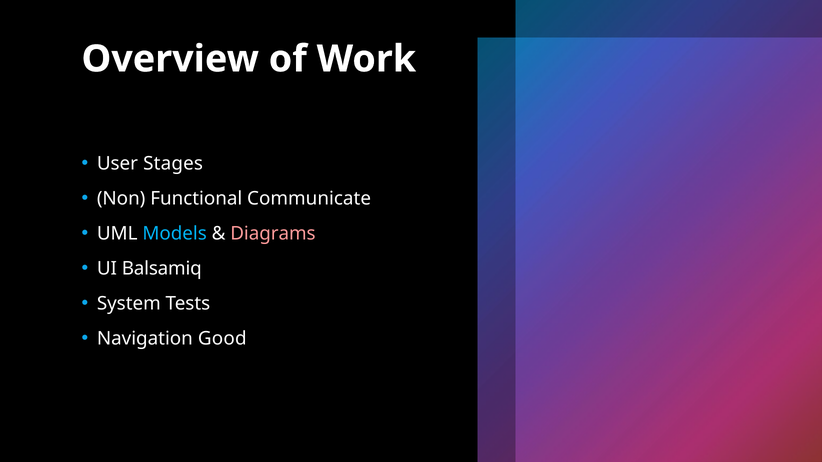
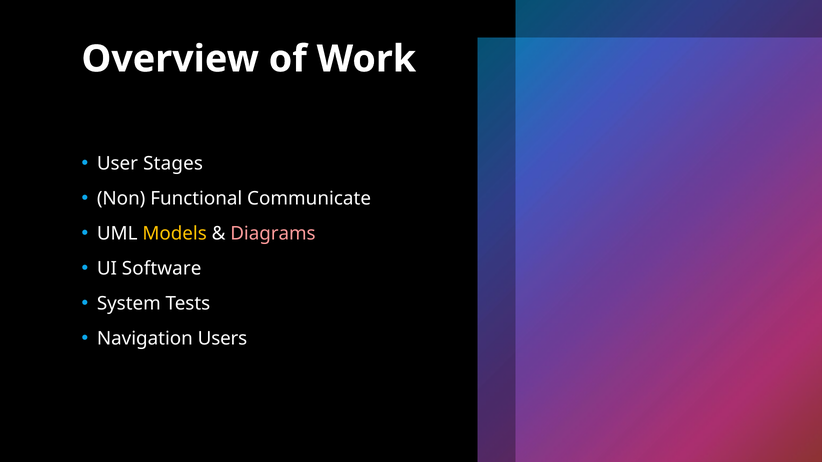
Models colour: light blue -> yellow
Balsamiq: Balsamiq -> Software
Good: Good -> Users
